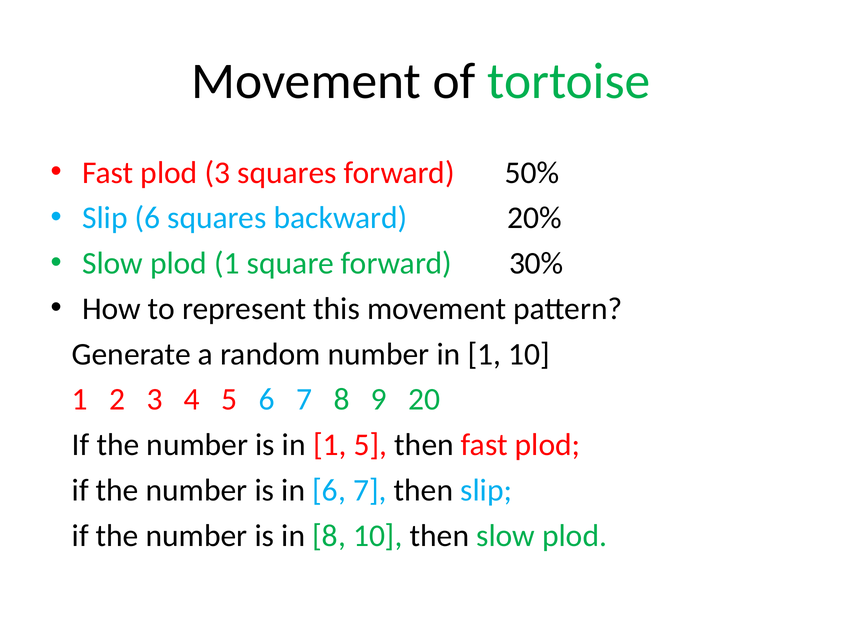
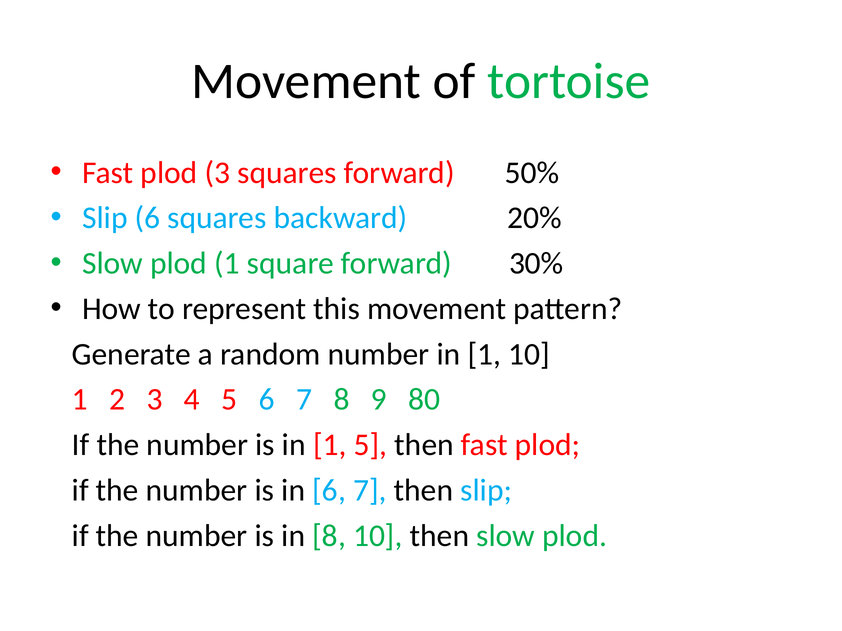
20: 20 -> 80
